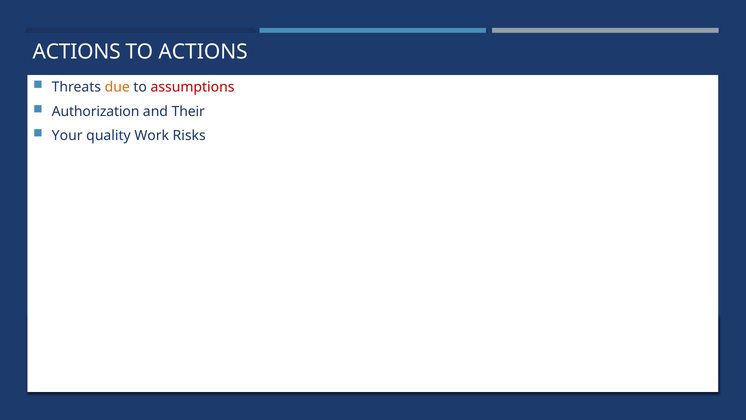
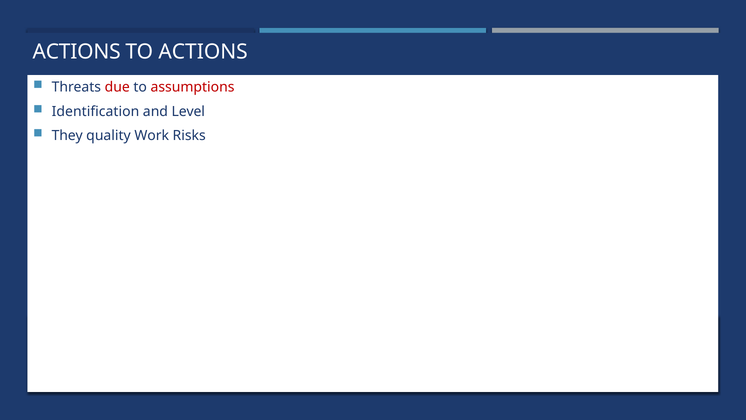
due colour: orange -> red
Authorization: Authorization -> Identification
Their: Their -> Level
Your: Your -> They
